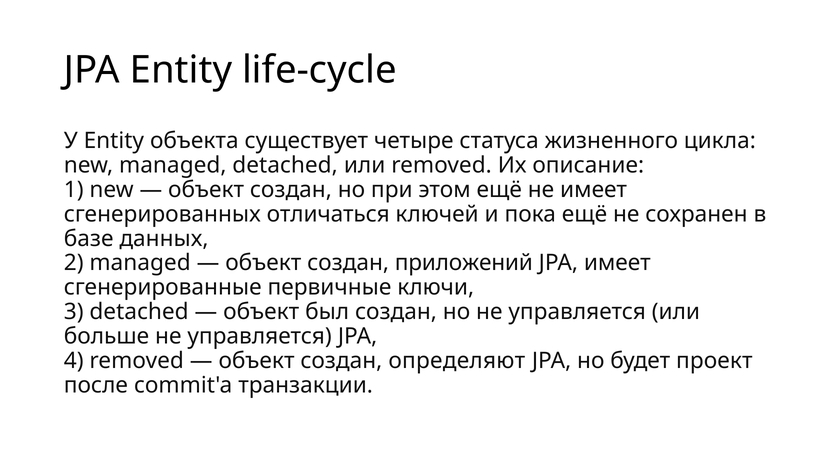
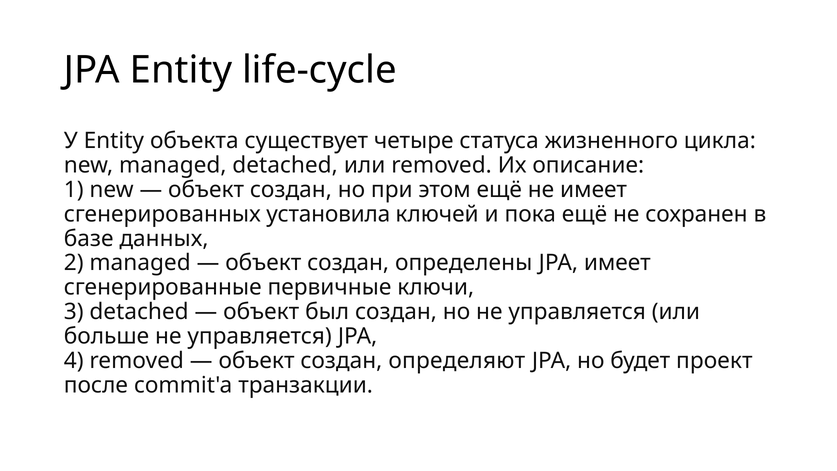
отличаться: отличаться -> установила
приложений: приложений -> определены
